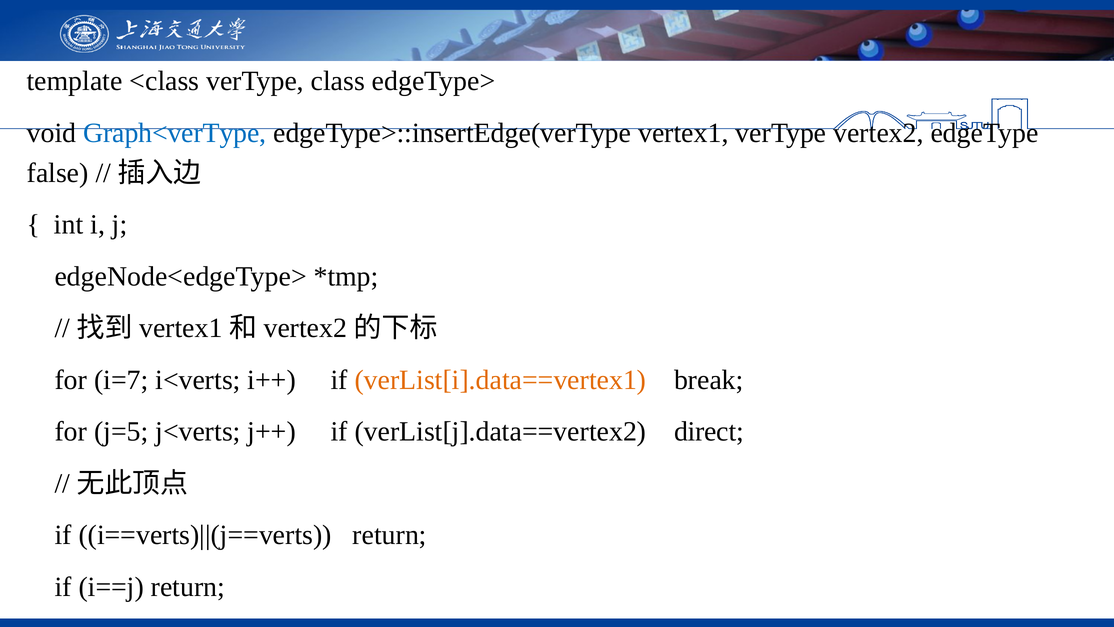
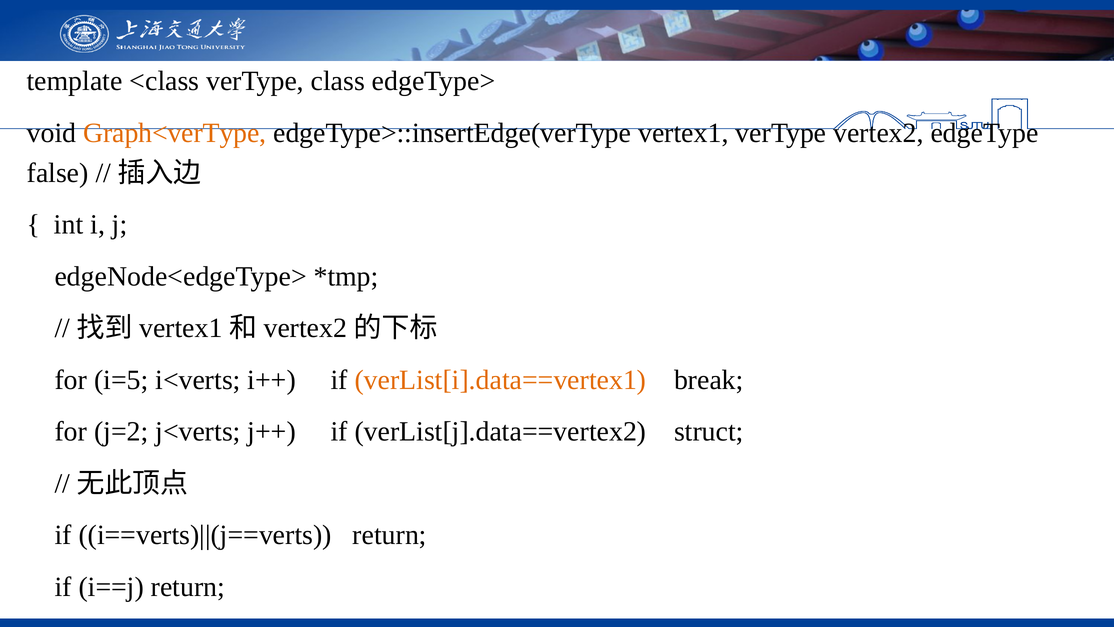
Graph<verType colour: blue -> orange
i=7: i=7 -> i=5
j=5: j=5 -> j=2
direct: direct -> struct
